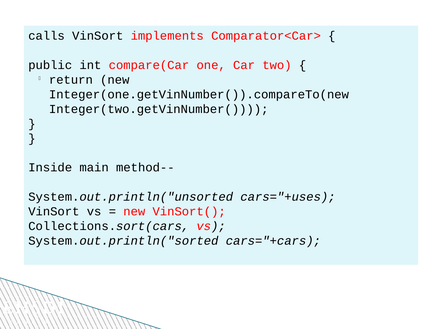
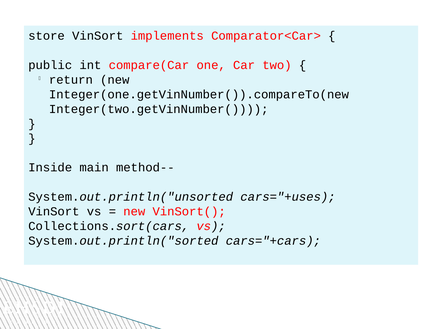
calls: calls -> store
